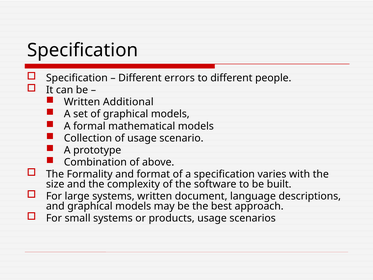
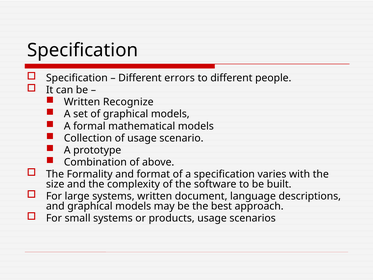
Additional: Additional -> Recognize
